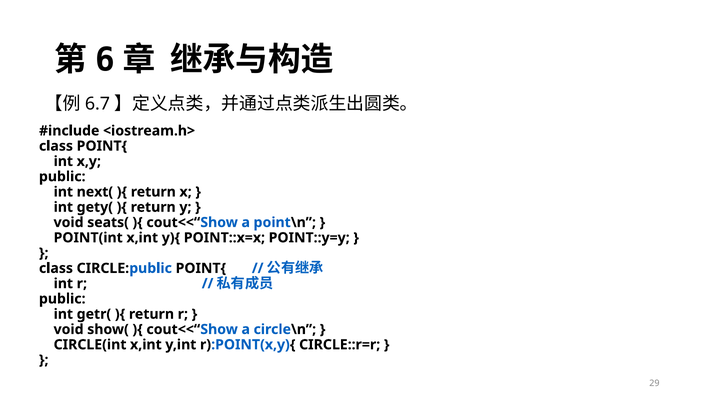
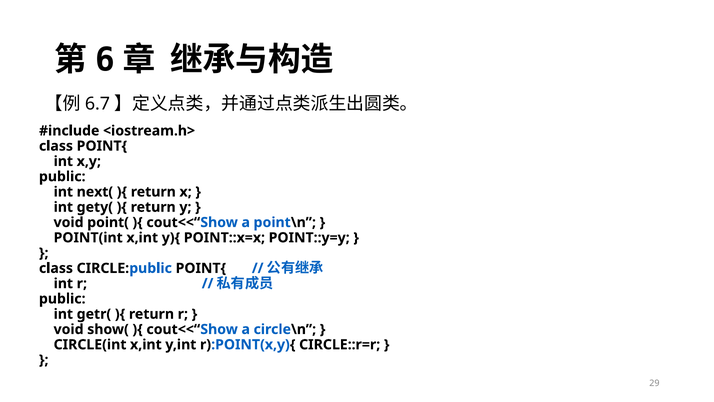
seats(: seats( -> point(
